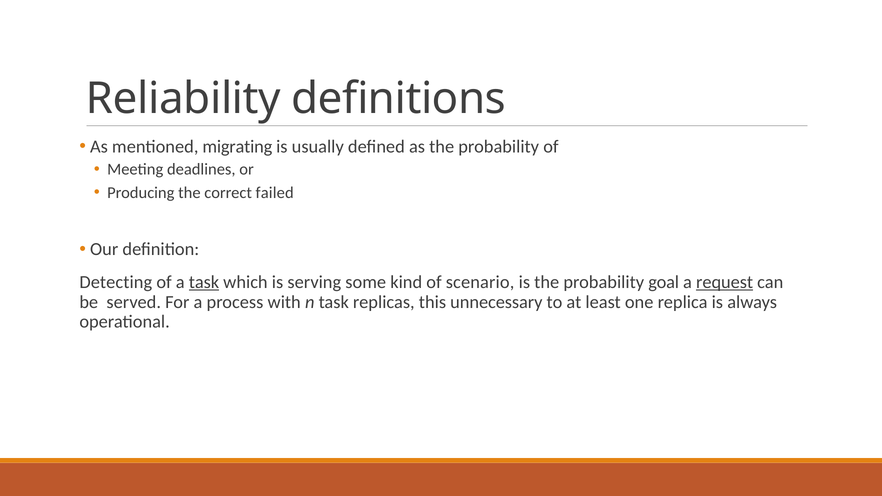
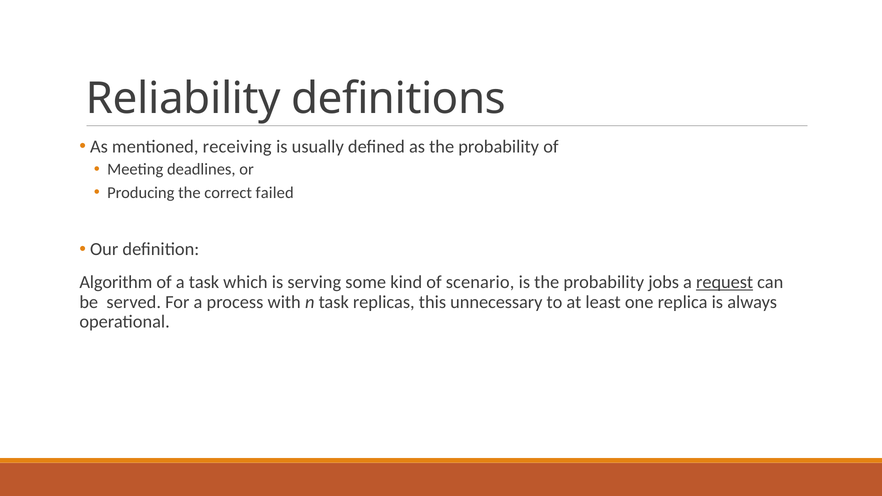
migrating: migrating -> receiving
Detecting: Detecting -> Algorithm
task at (204, 282) underline: present -> none
goal: goal -> jobs
